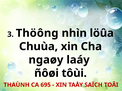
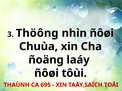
nhìn löûa: löûa -> ñôøi
ngaøy: ngaøy -> ñoäng
